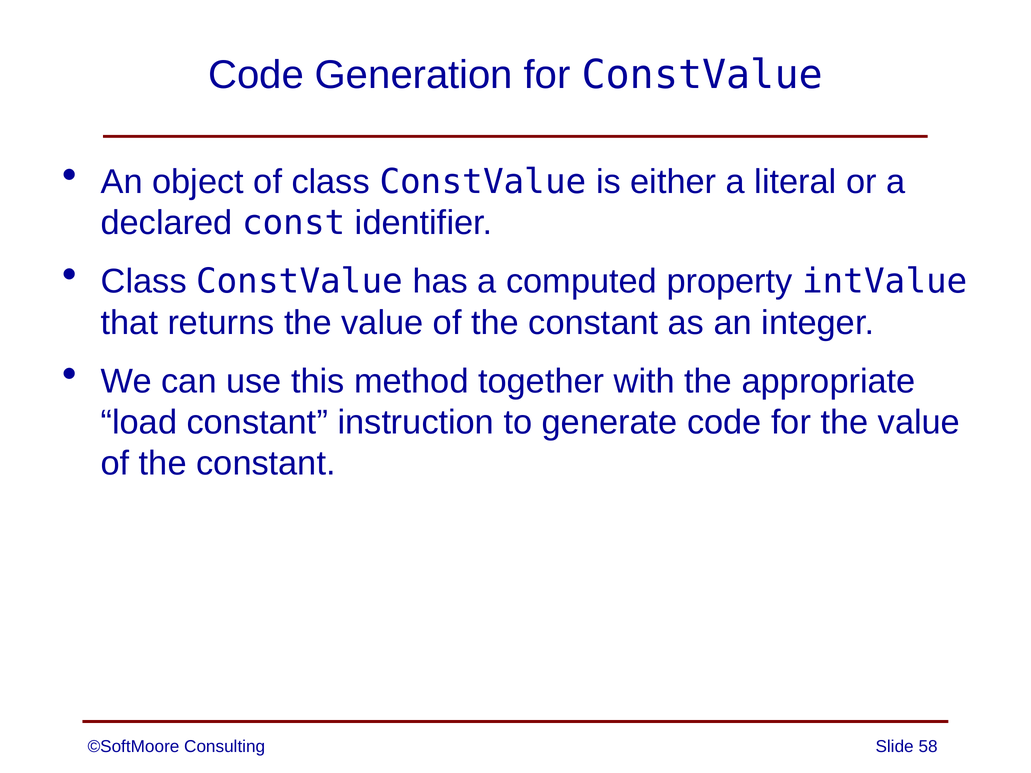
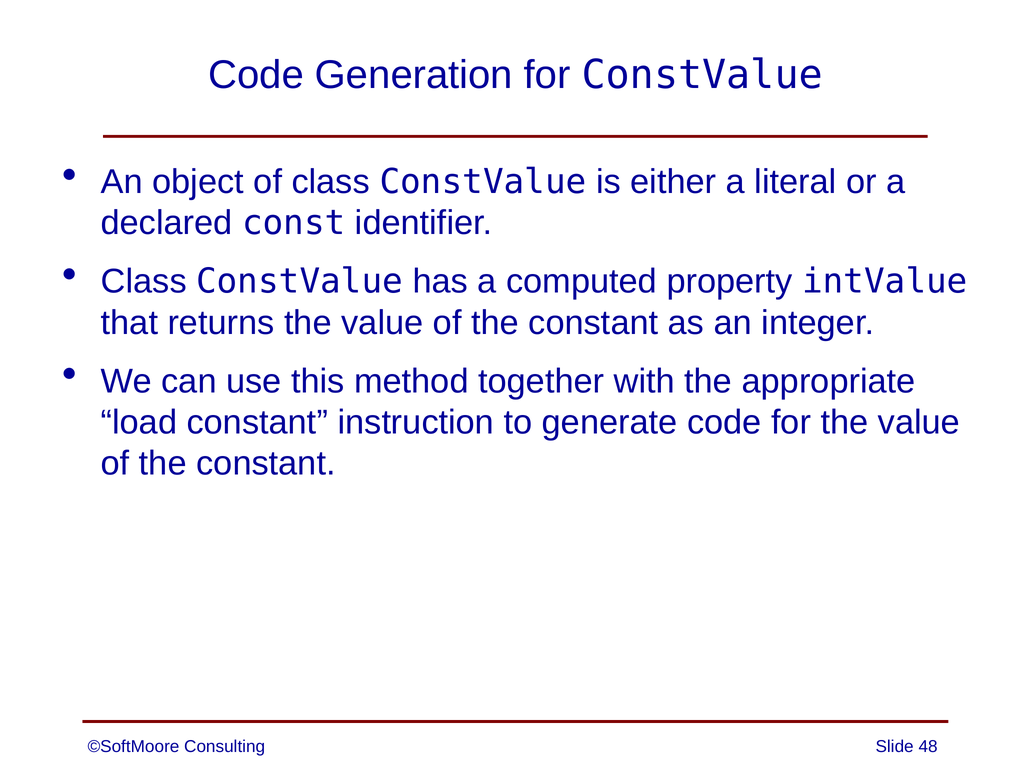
58: 58 -> 48
